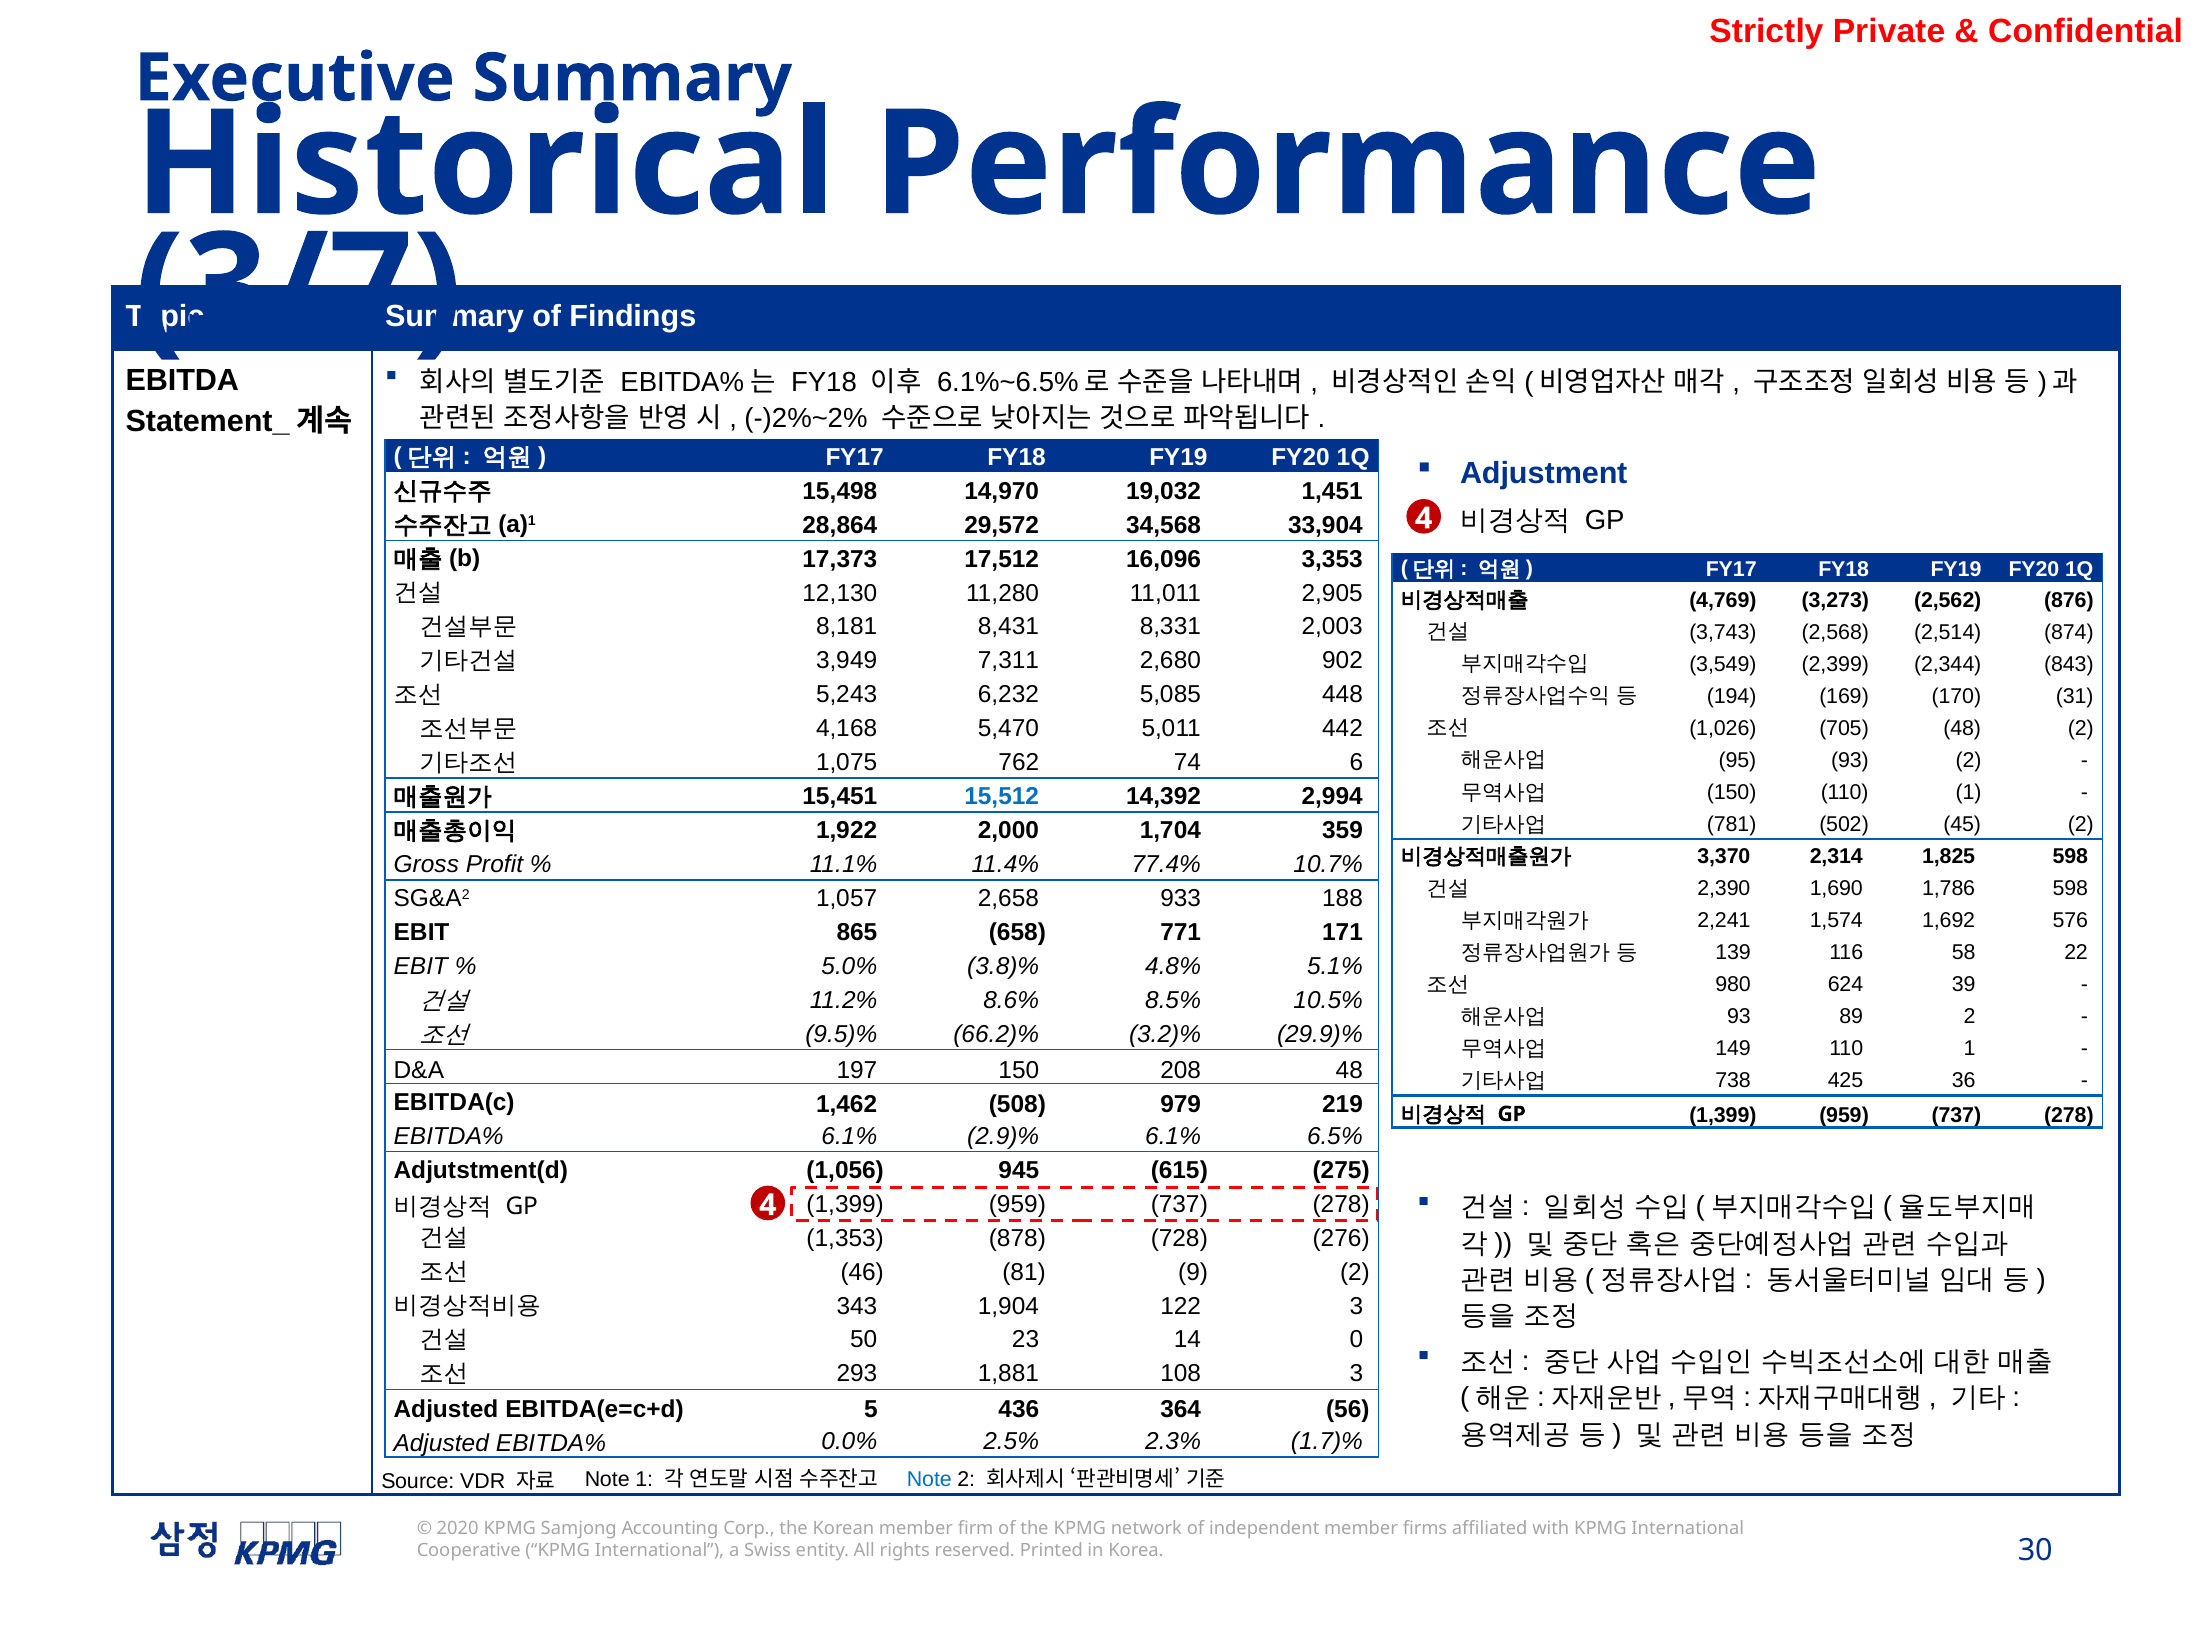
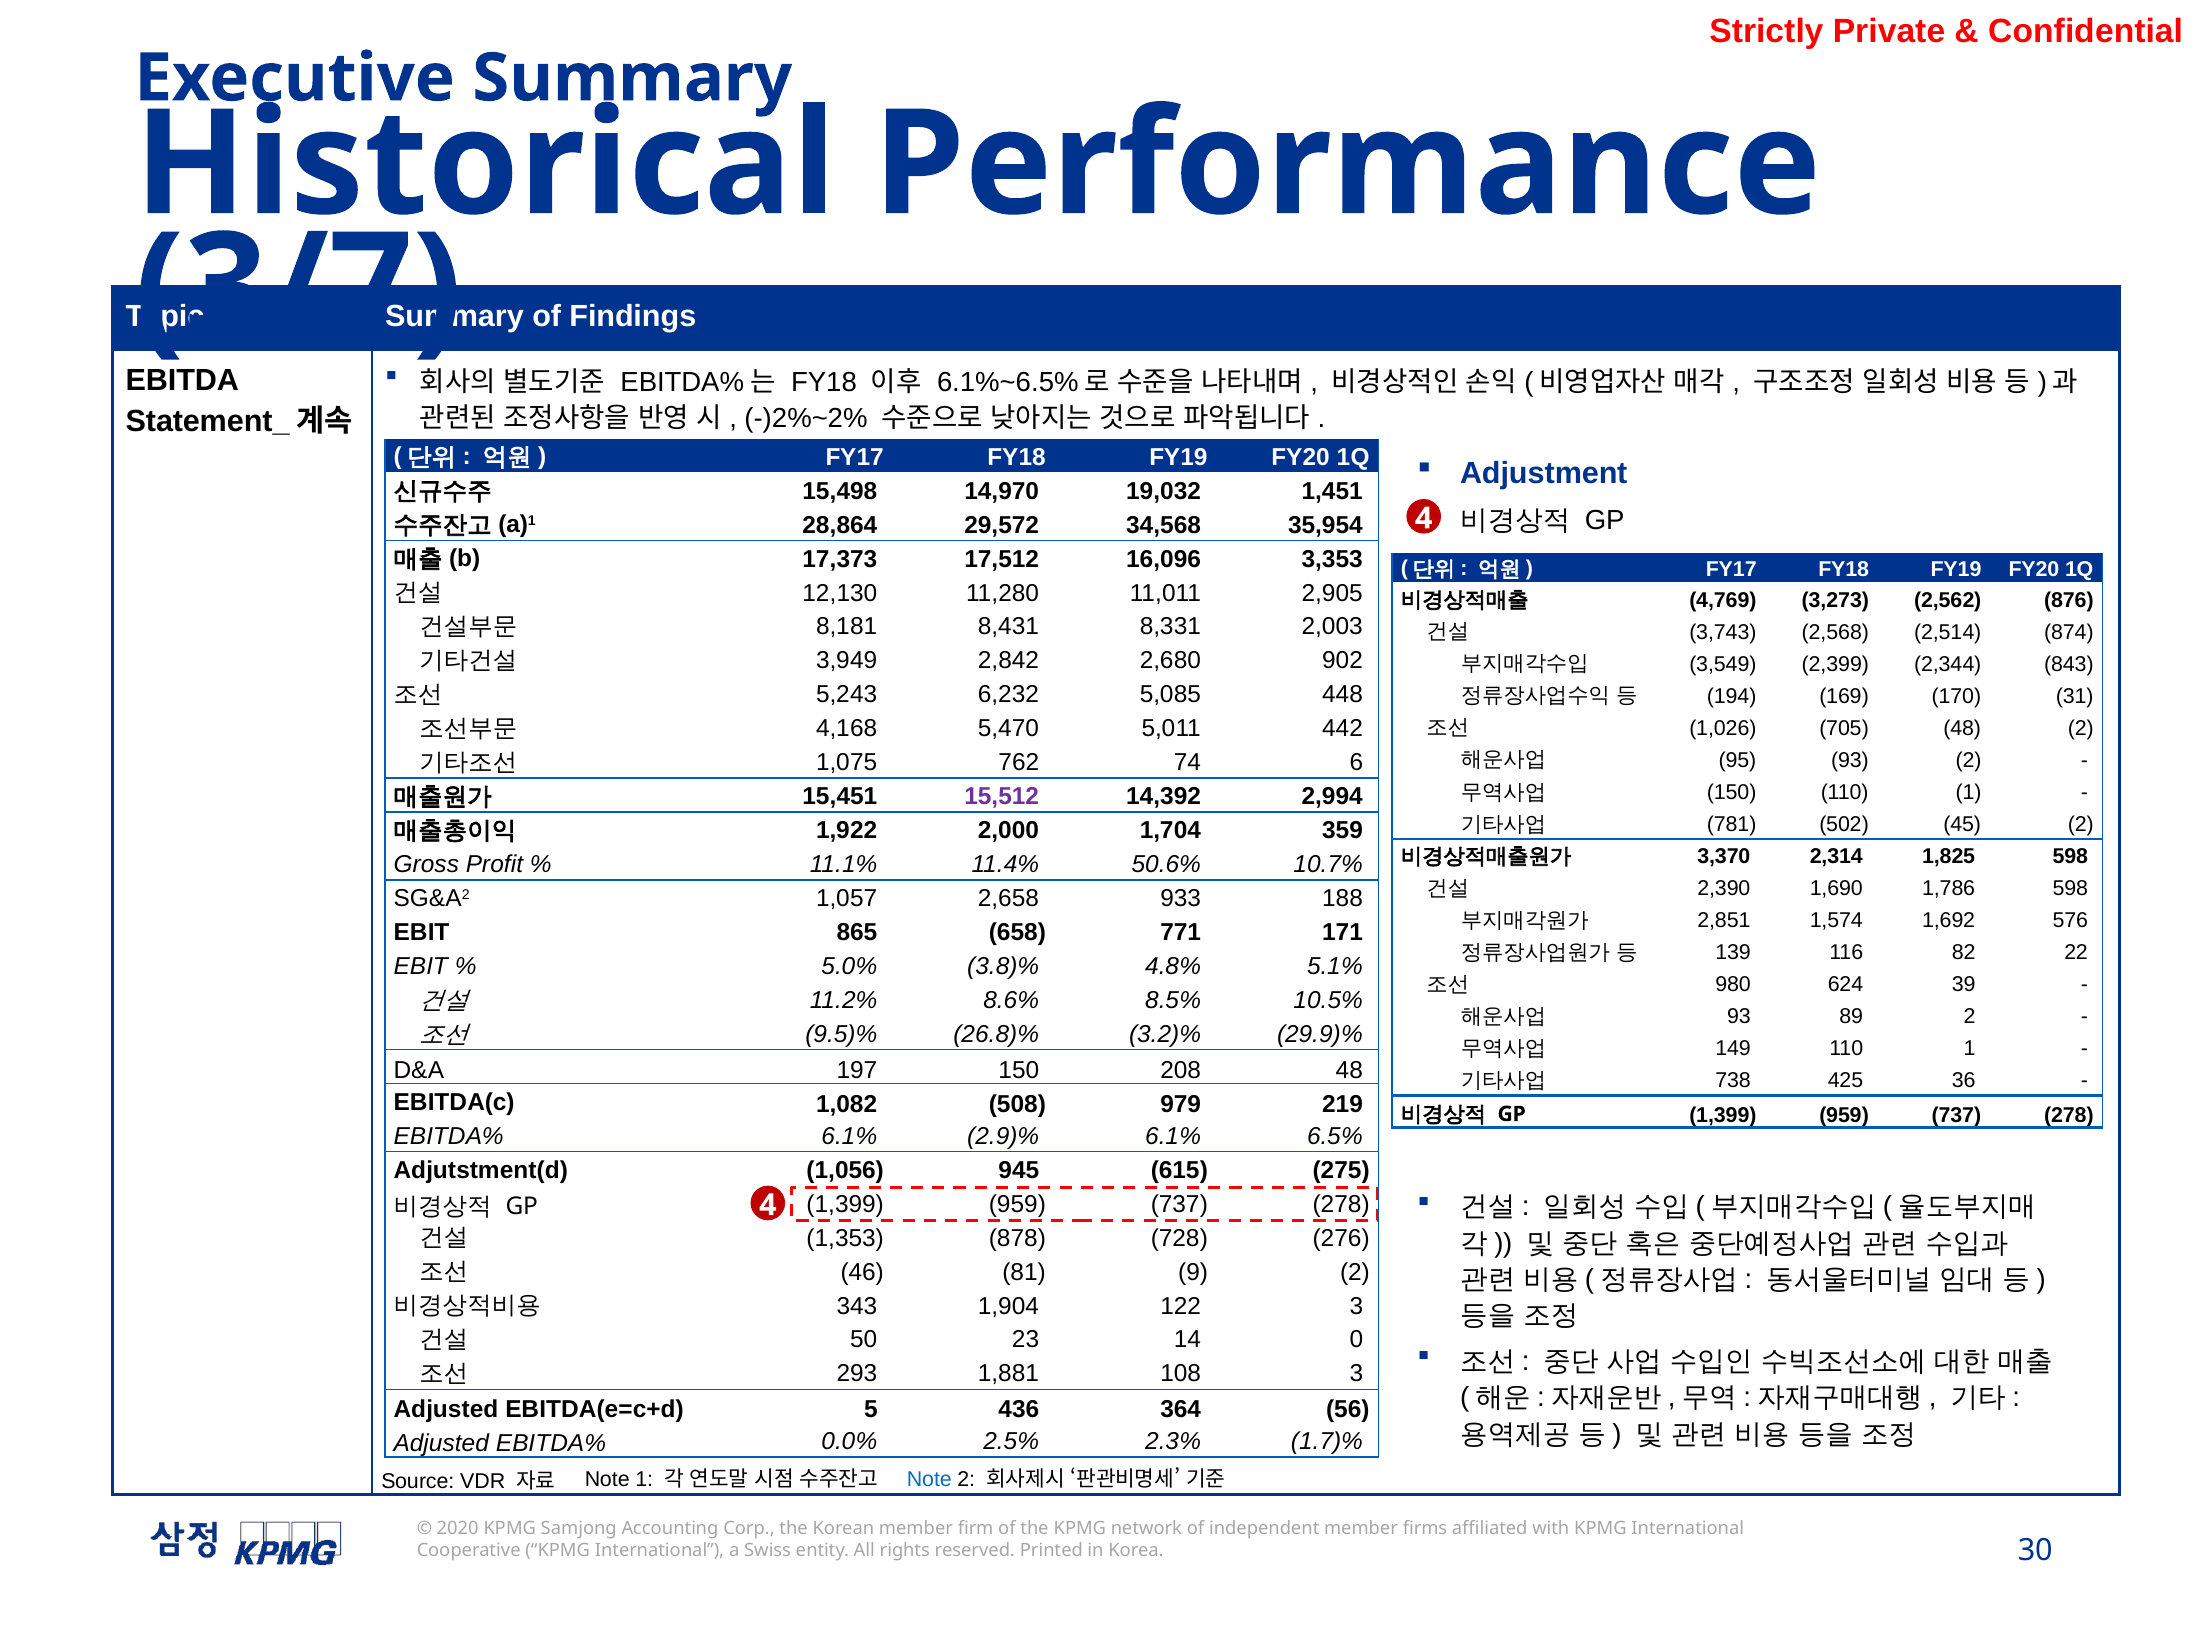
33,904: 33,904 -> 35,954
7,311: 7,311 -> 2,842
15,512 colour: blue -> purple
77.4%: 77.4% -> 50.6%
2,241: 2,241 -> 2,851
58: 58 -> 82
66.2)%: 66.2)% -> 26.8)%
1,462: 1,462 -> 1,082
